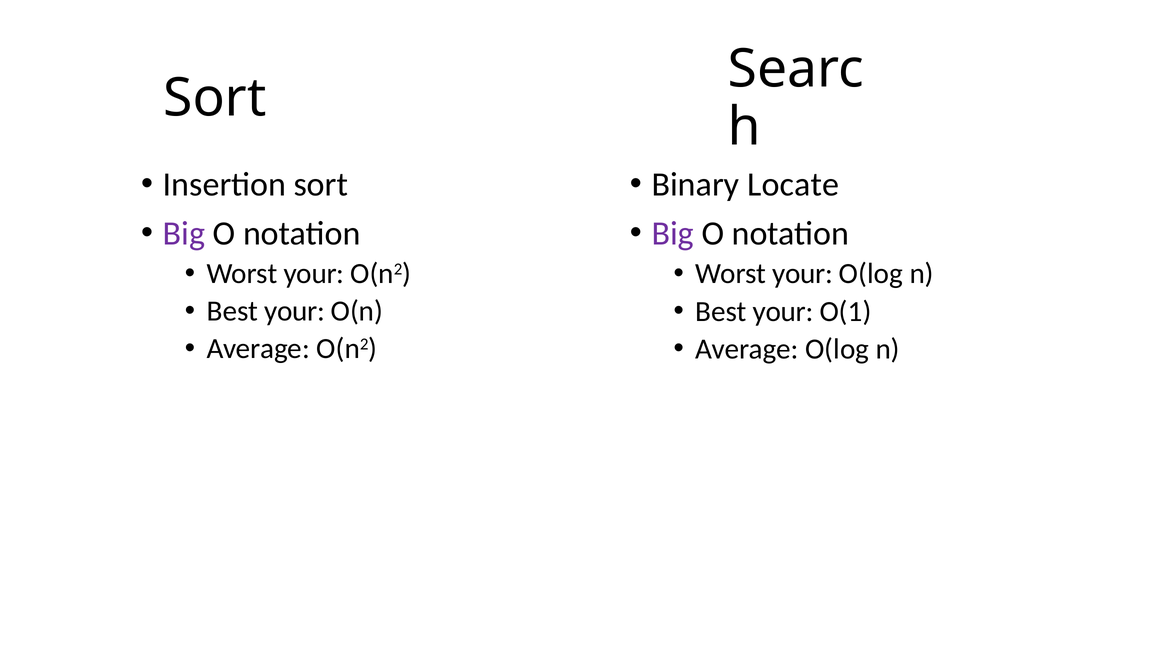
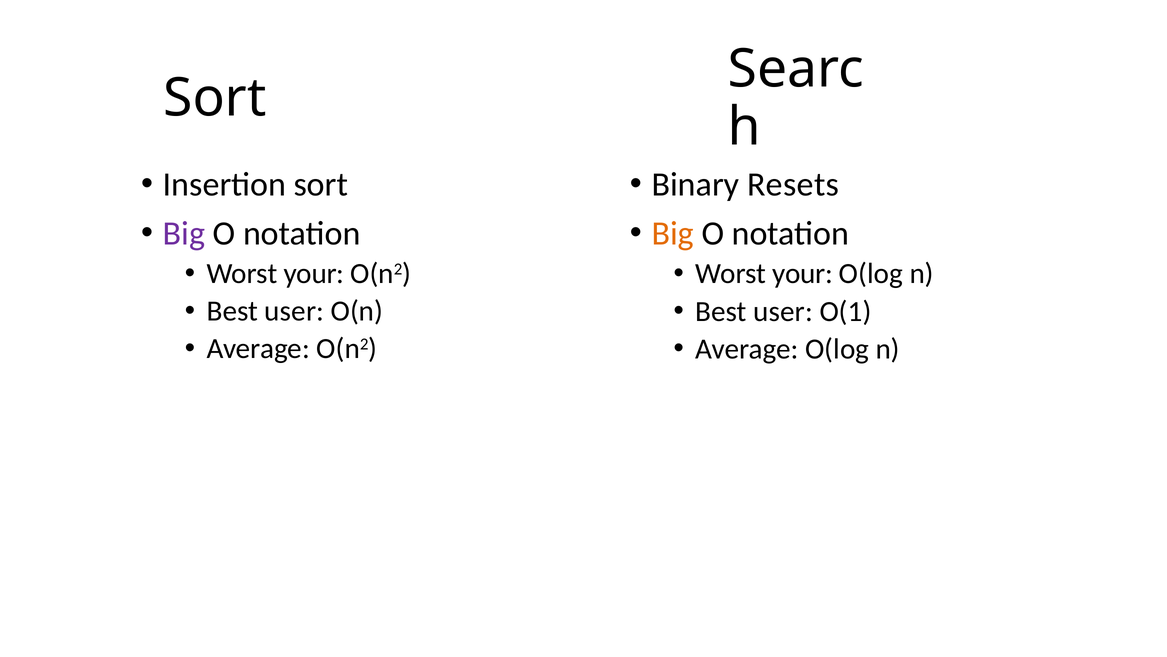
Locate: Locate -> Resets
Big at (673, 233) colour: purple -> orange
your at (294, 311): your -> user
your at (783, 311): your -> user
